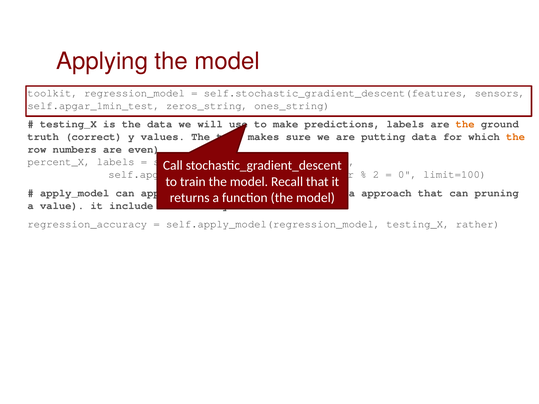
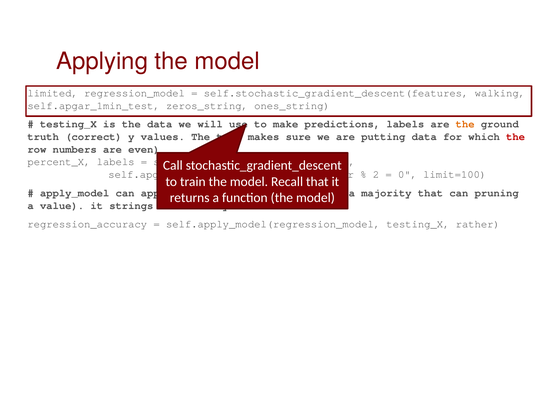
toolkit: toolkit -> limited
sensors: sensors -> walking
the at (516, 137) colour: orange -> red
approach: approach -> majority
include: include -> strings
